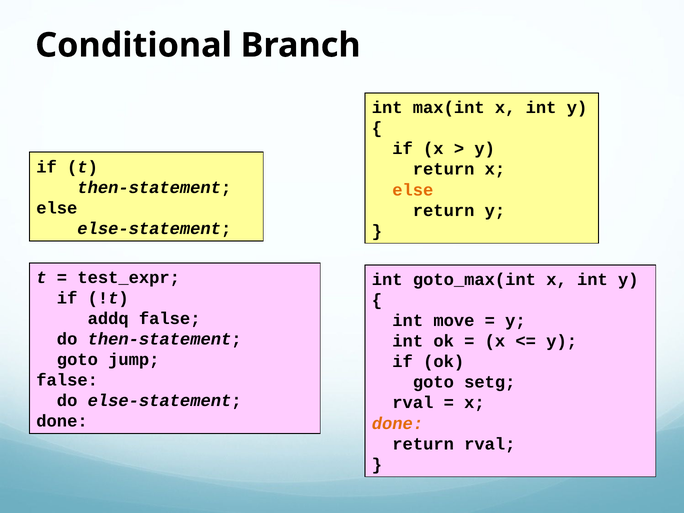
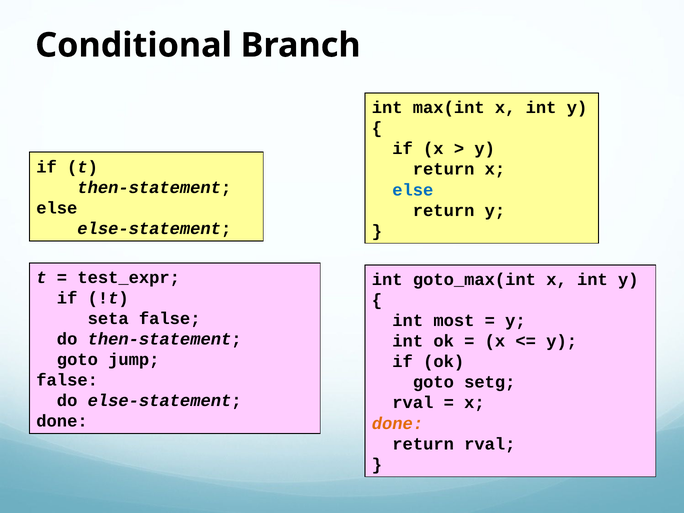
else at (413, 190) colour: orange -> blue
addq: addq -> seta
move: move -> most
